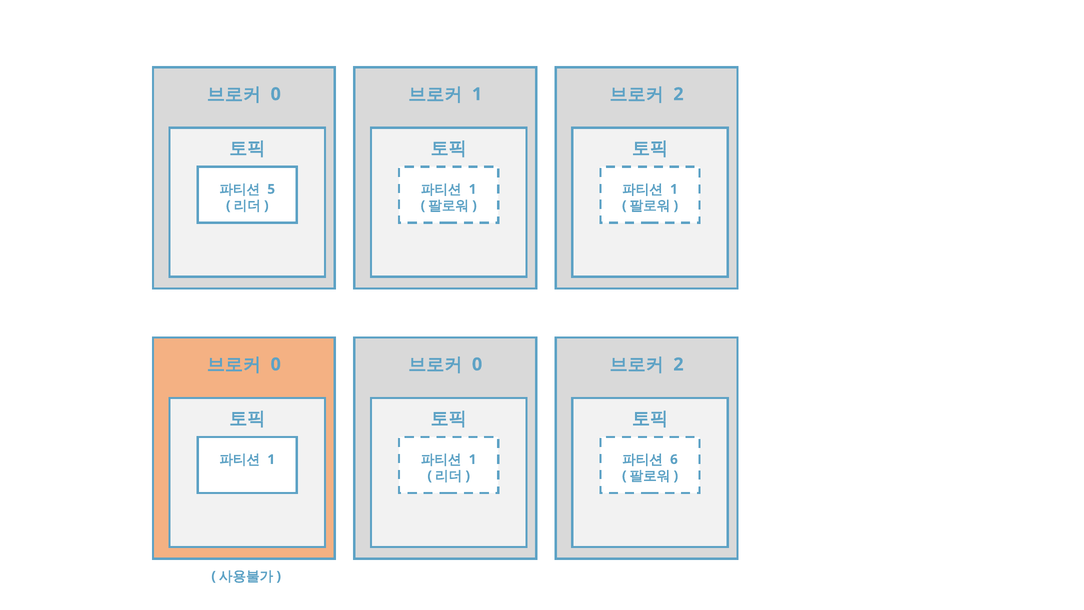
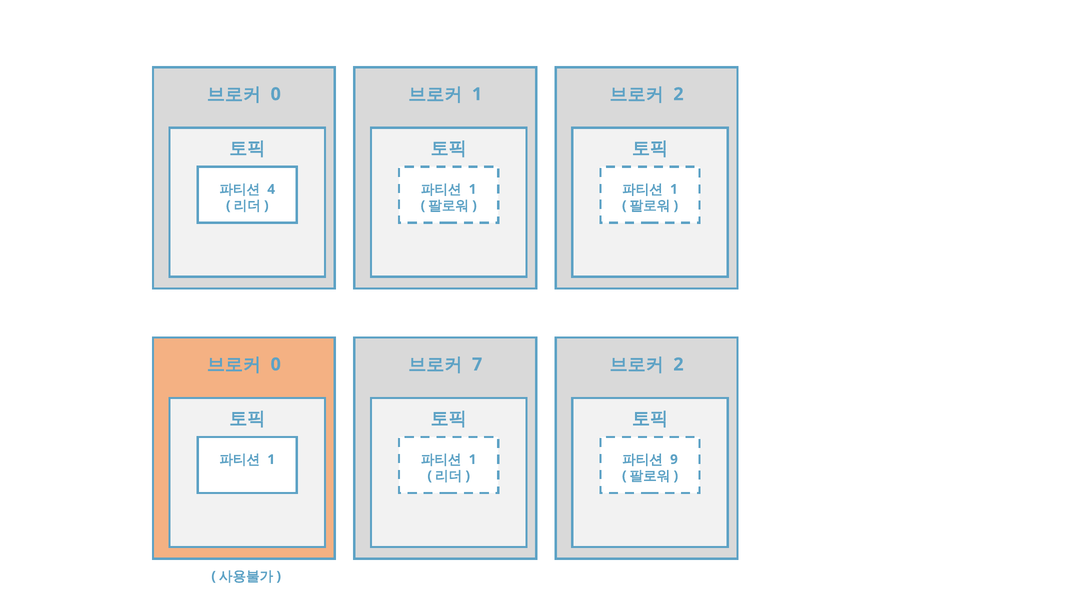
5: 5 -> 4
0 at (477, 364): 0 -> 7
6: 6 -> 9
